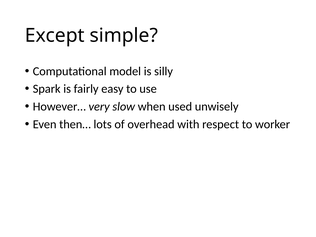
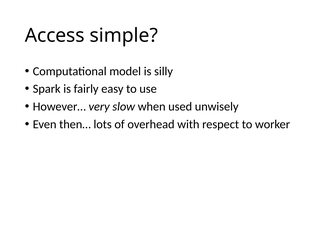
Except: Except -> Access
